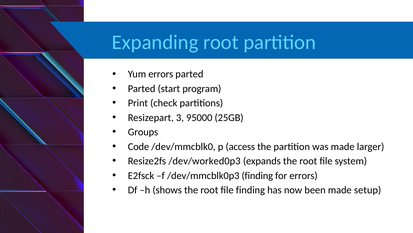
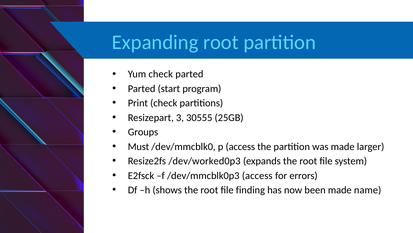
Yum errors: errors -> check
95000: 95000 -> 30555
Code: Code -> Must
/dev/mmcblk0p3 finding: finding -> access
setup: setup -> name
